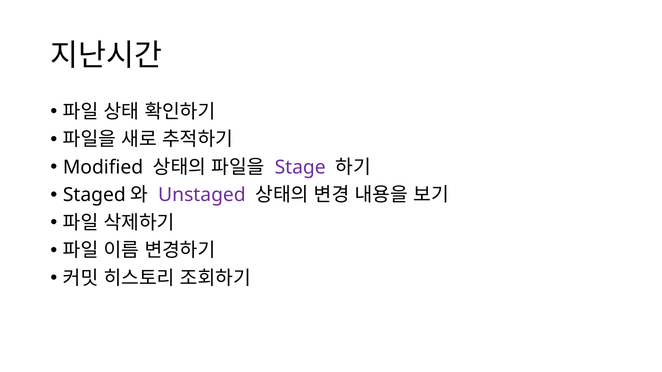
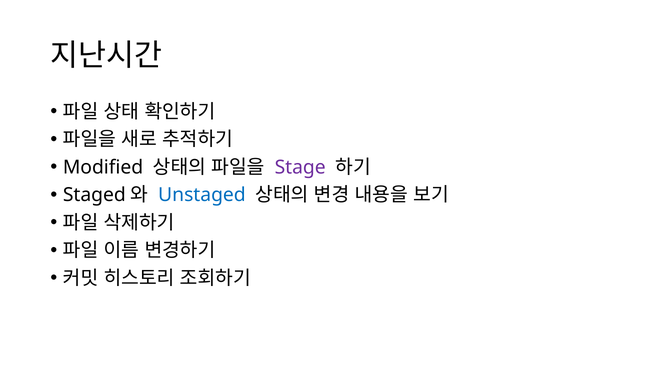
Unstaged colour: purple -> blue
